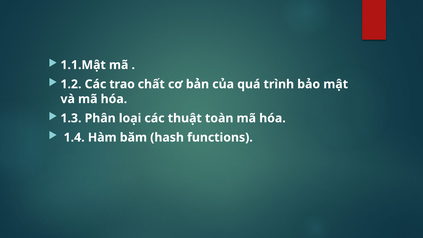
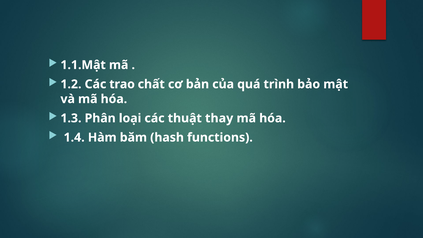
toàn: toàn -> thay
